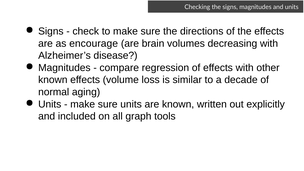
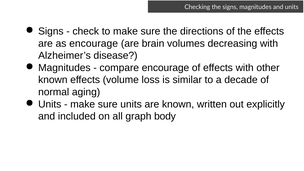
compare regression: regression -> encourage
tools: tools -> body
